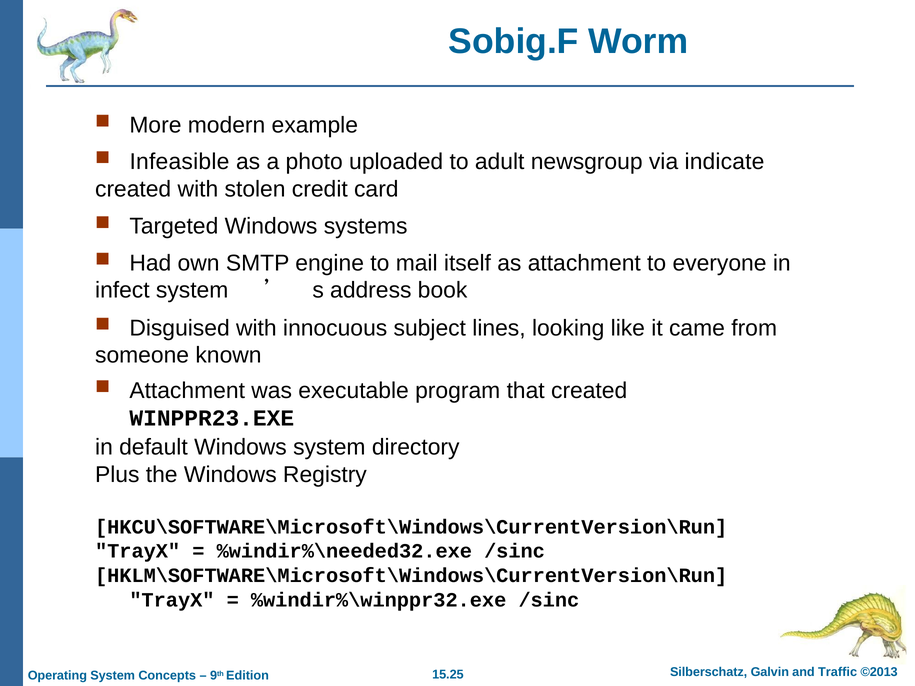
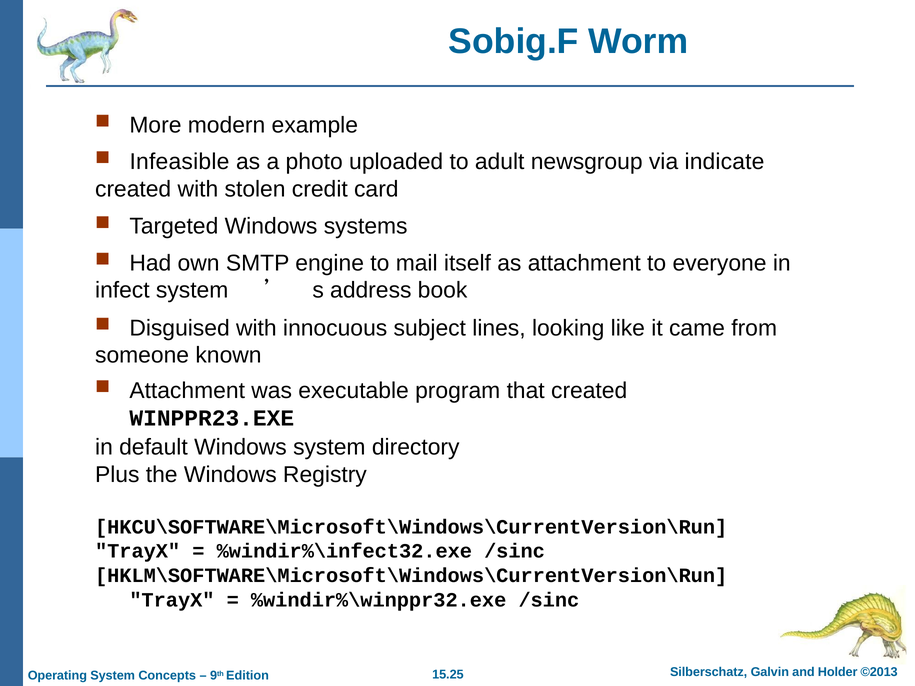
%windir%\needed32.exe: %windir%\needed32.exe -> %windir%\infect32.exe
Traffic: Traffic -> Holder
